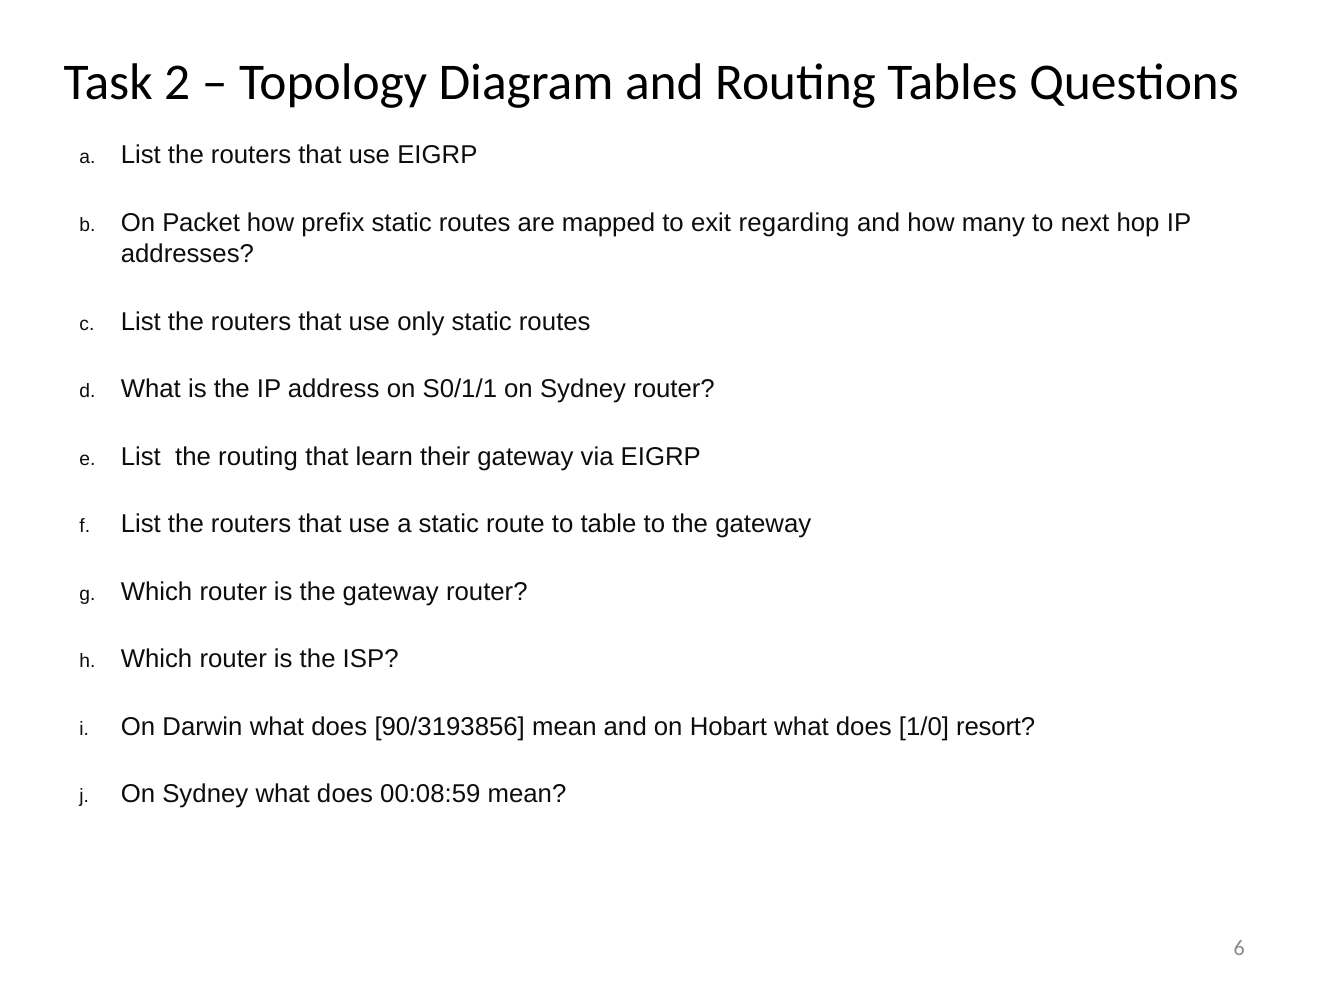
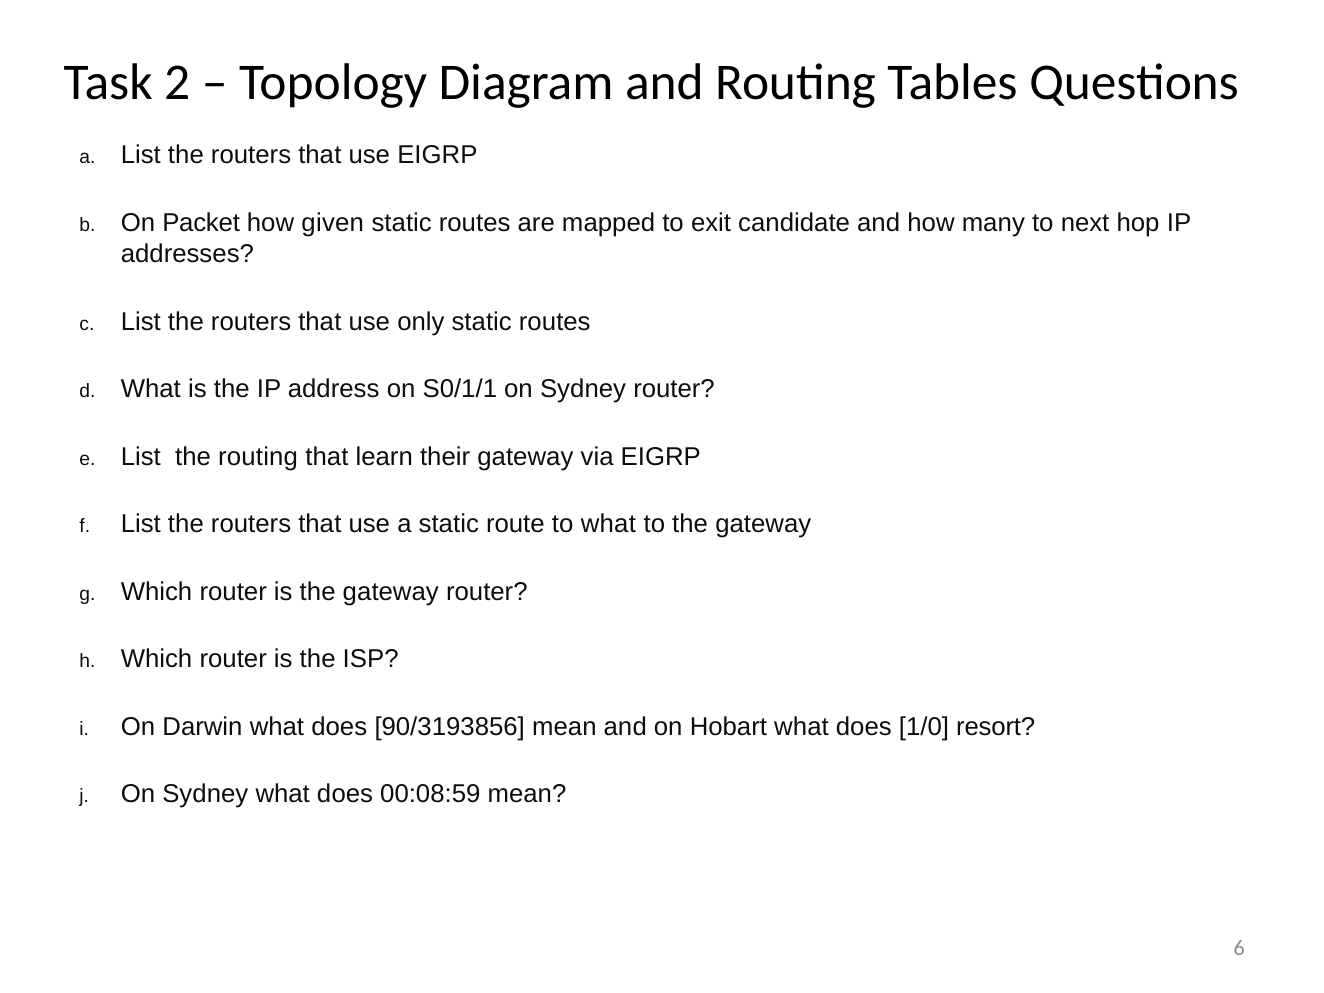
prefix: prefix -> given
regarding: regarding -> candidate
to table: table -> what
